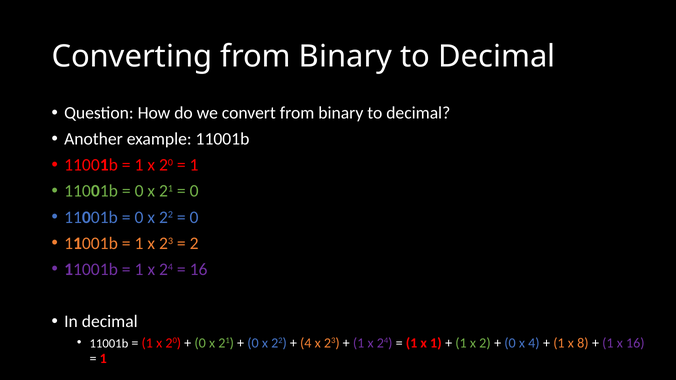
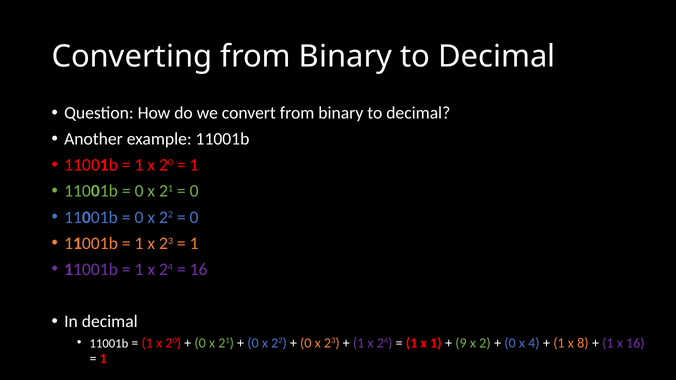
2 at (194, 243): 2 -> 1
4 at (306, 343): 4 -> 0
1 at (461, 343): 1 -> 9
